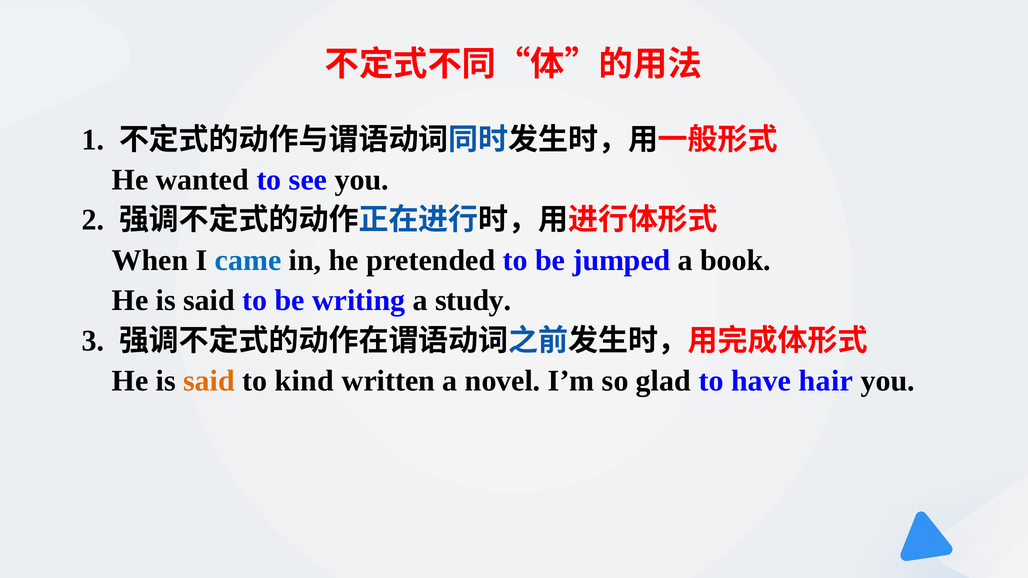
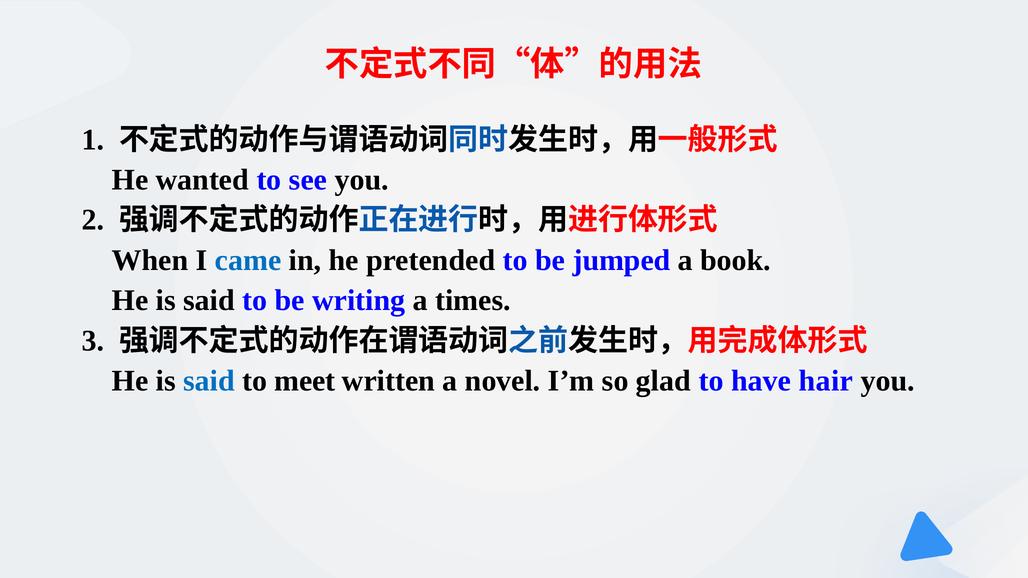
study: study -> times
said at (209, 381) colour: orange -> blue
kind: kind -> meet
